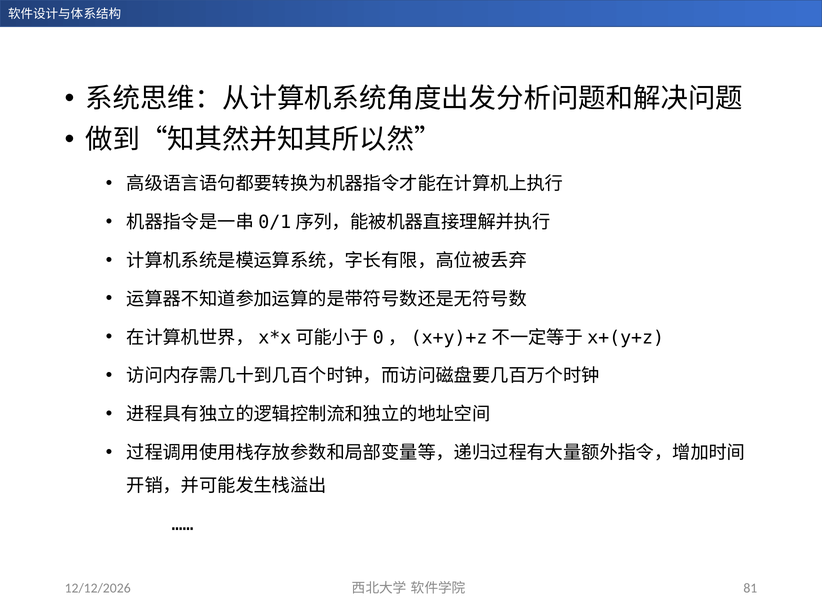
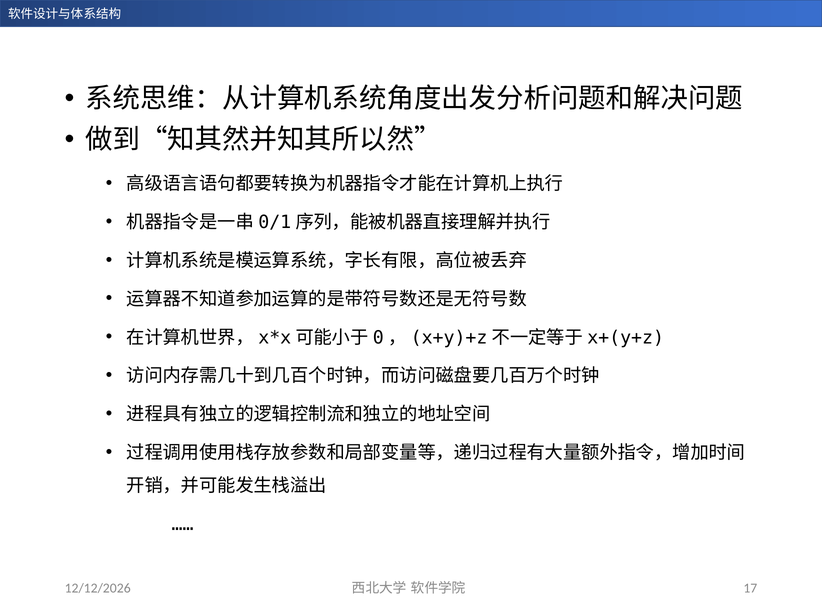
81: 81 -> 17
